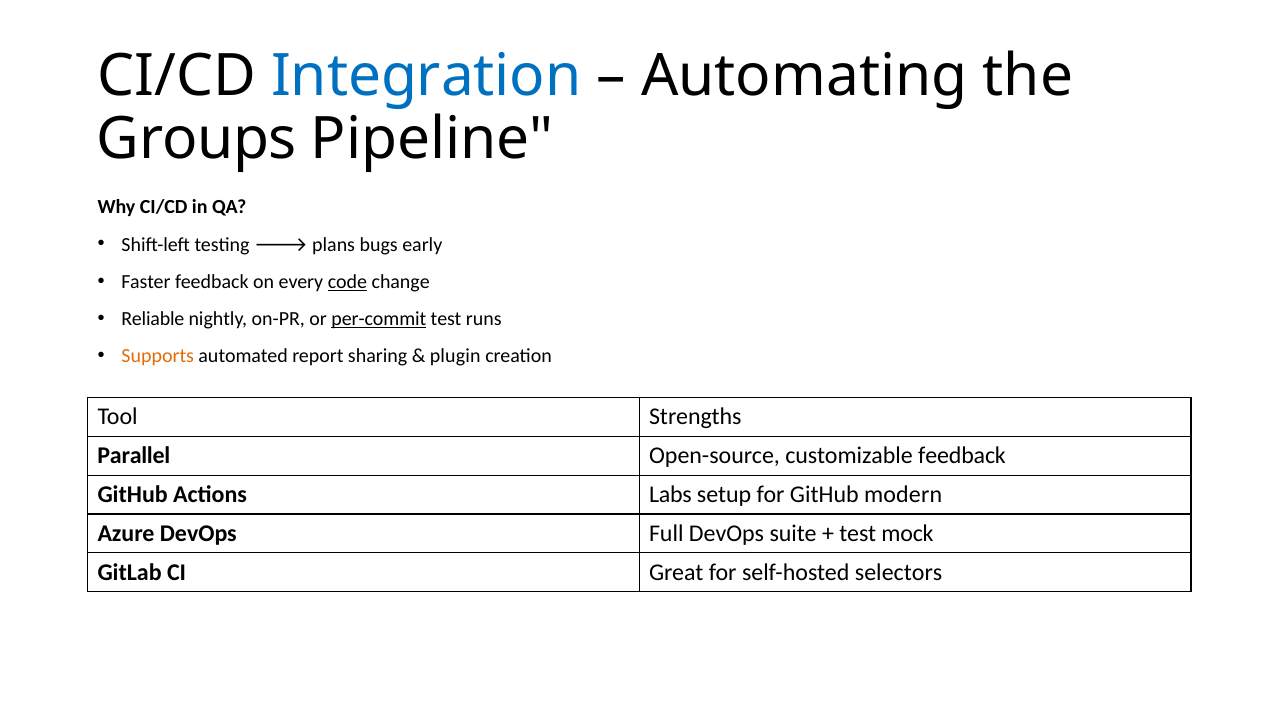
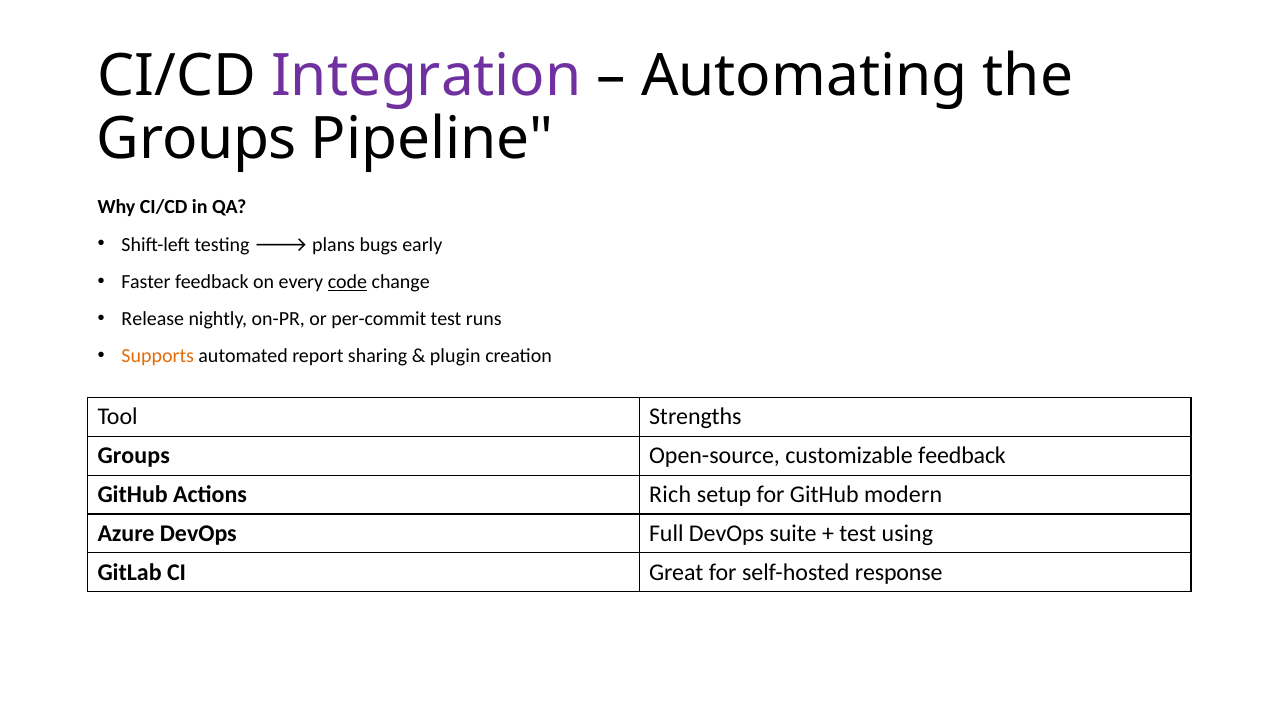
Integration colour: blue -> purple
Reliable: Reliable -> Release
per-commit underline: present -> none
Parallel at (134, 456): Parallel -> Groups
Labs: Labs -> Rich
mock: mock -> using
selectors: selectors -> response
